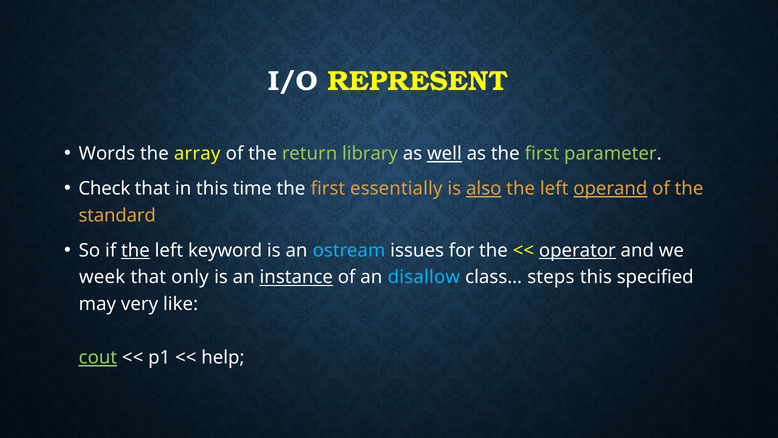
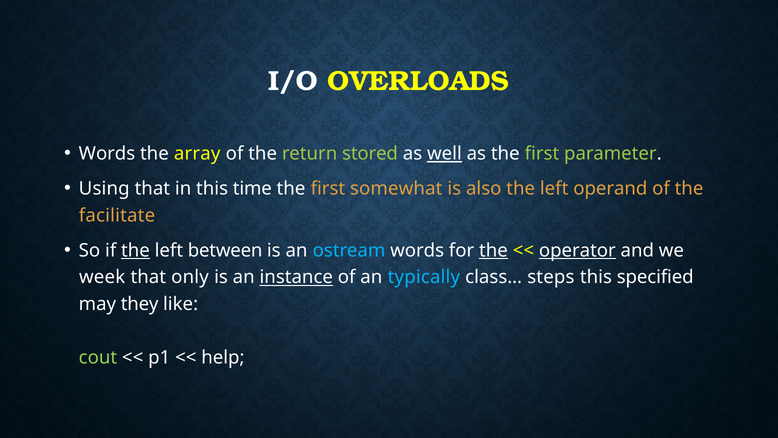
REPRESENT: REPRESENT -> OVERLOADS
library: library -> stored
Check: Check -> Using
essentially: essentially -> somewhat
also underline: present -> none
operand underline: present -> none
standard: standard -> facilitate
keyword: keyword -> between
ostream issues: issues -> words
the at (493, 250) underline: none -> present
disallow: disallow -> typically
very: very -> they
cout underline: present -> none
